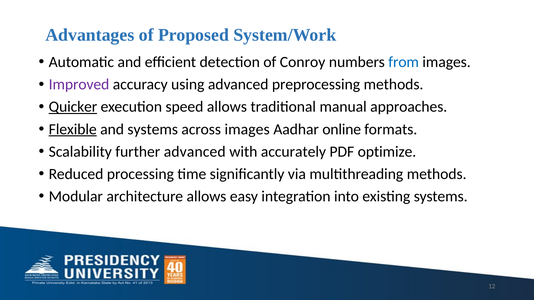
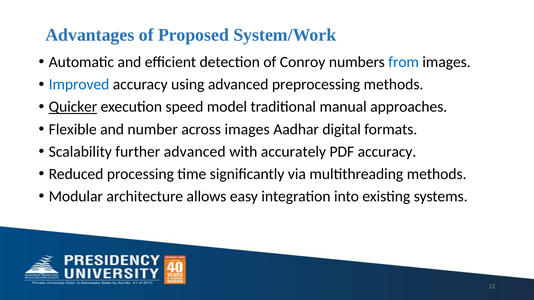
Improved colour: purple -> blue
speed allows: allows -> model
Flexible underline: present -> none
and systems: systems -> number
online: online -> digital
PDF optimize: optimize -> accuracy
